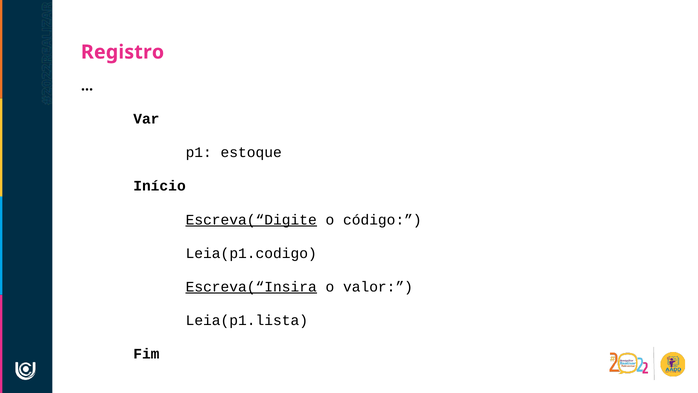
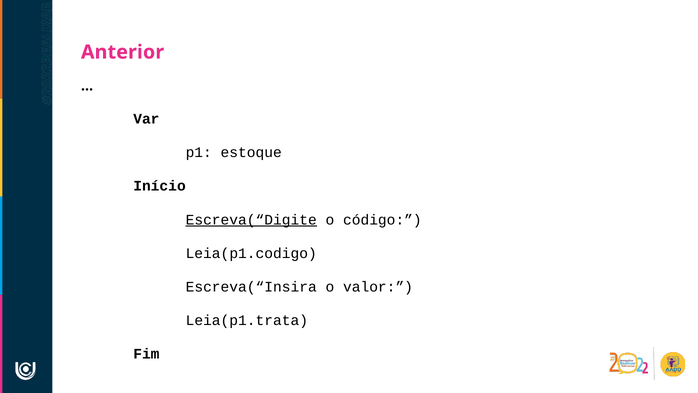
Registro: Registro -> Anterior
Escreva(“Insira underline: present -> none
Leia(p1.lista: Leia(p1.lista -> Leia(p1.trata
